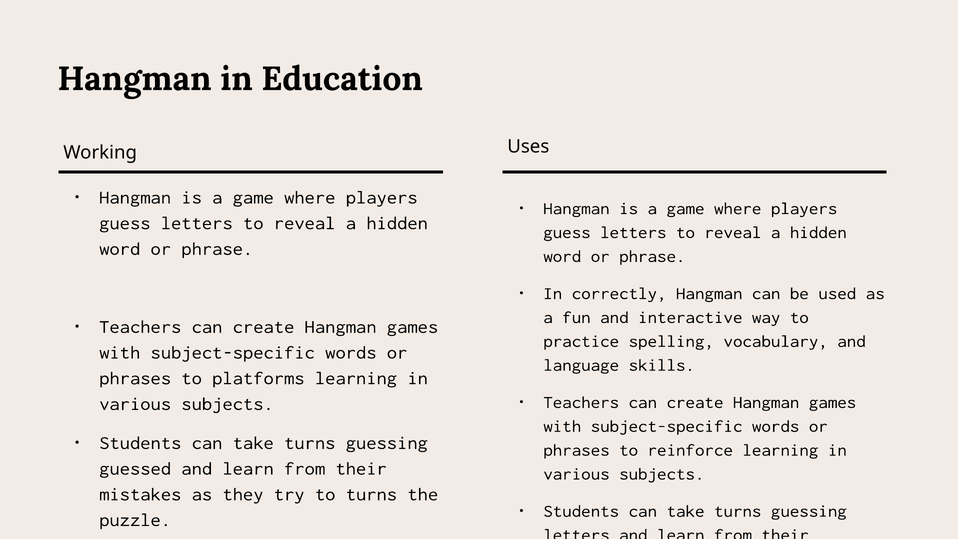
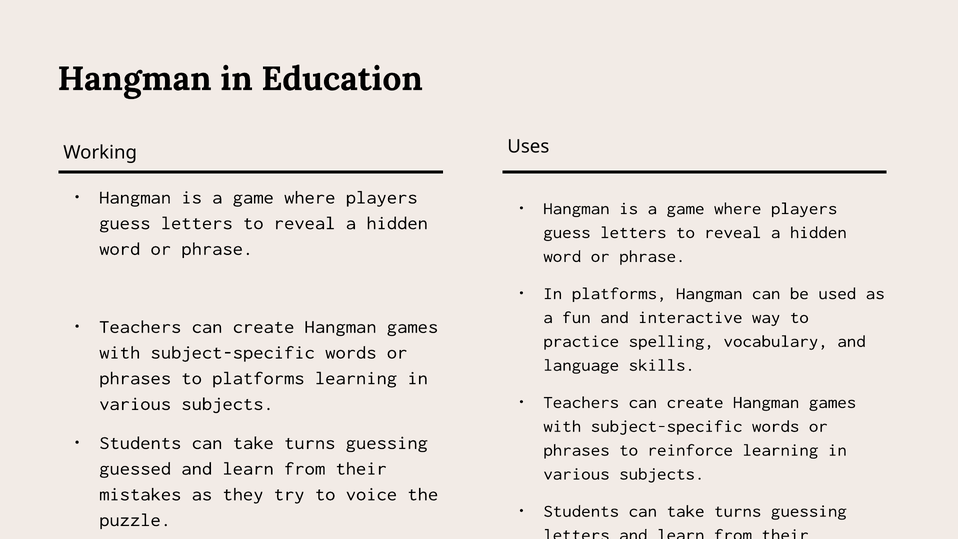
In correctly: correctly -> platforms
to turns: turns -> voice
